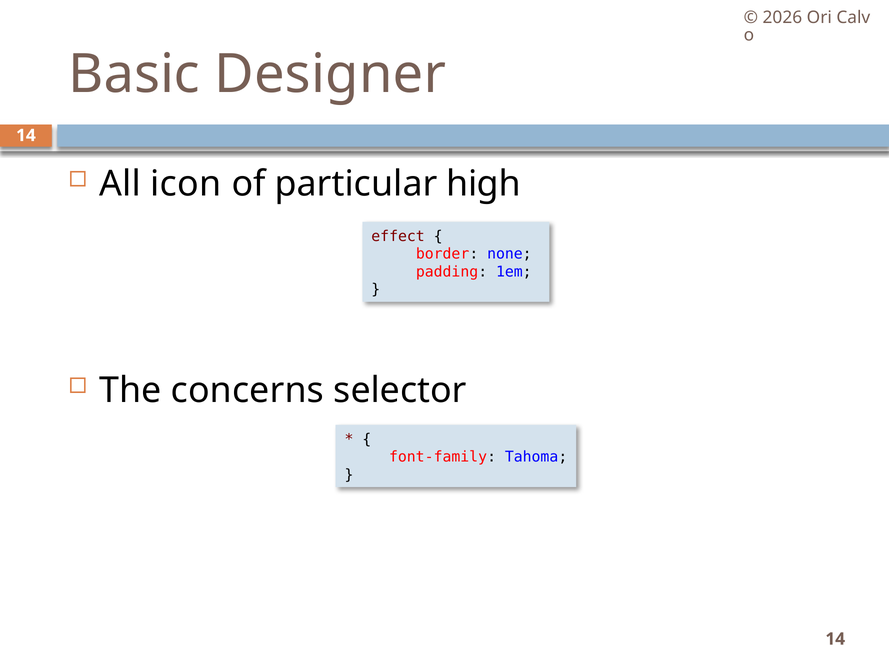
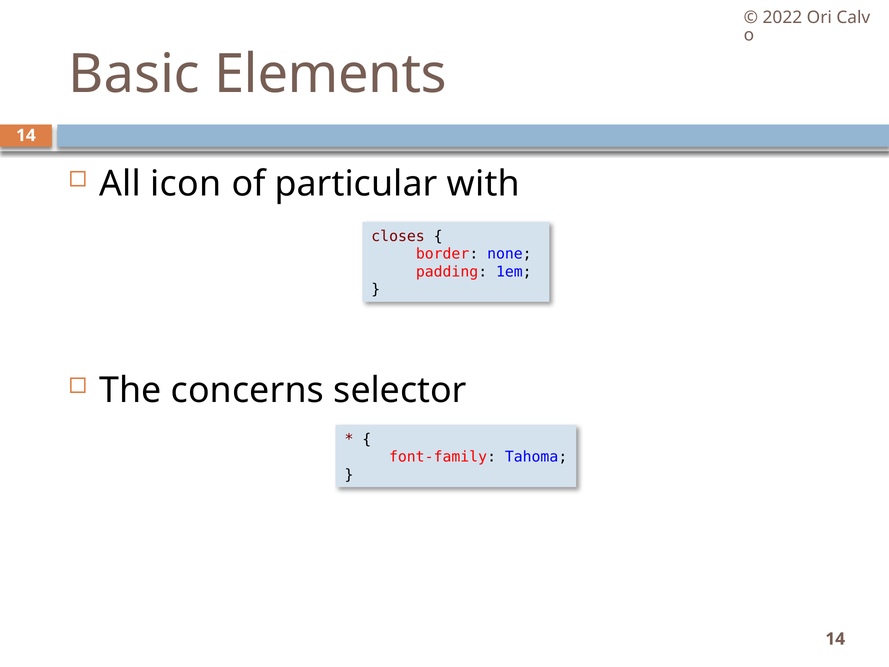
2026: 2026 -> 2022
Designer: Designer -> Elements
high: high -> with
effect: effect -> closes
